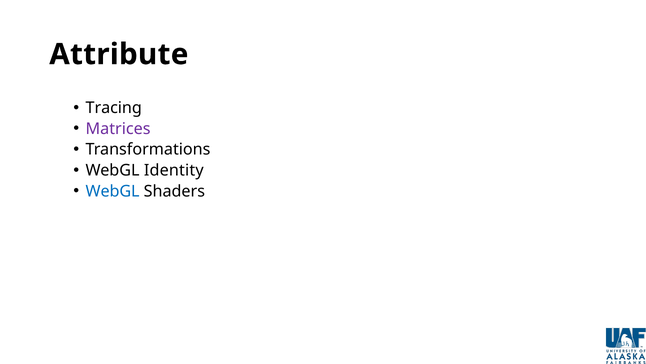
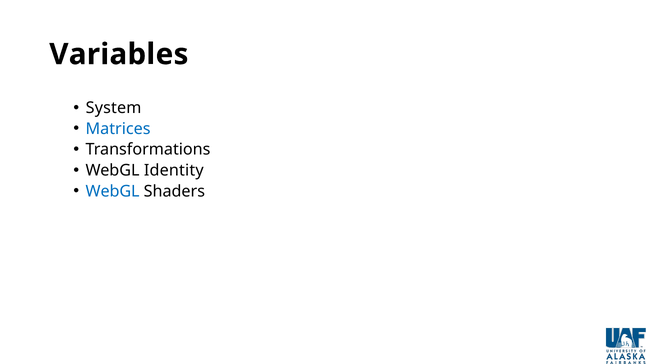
Attribute: Attribute -> Variables
Tracing: Tracing -> System
Matrices colour: purple -> blue
